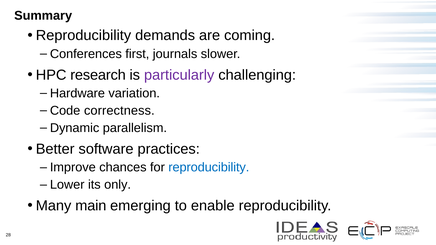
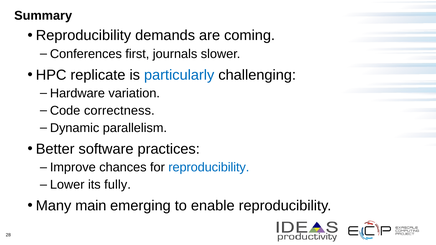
research: research -> replicate
particularly colour: purple -> blue
only: only -> fully
